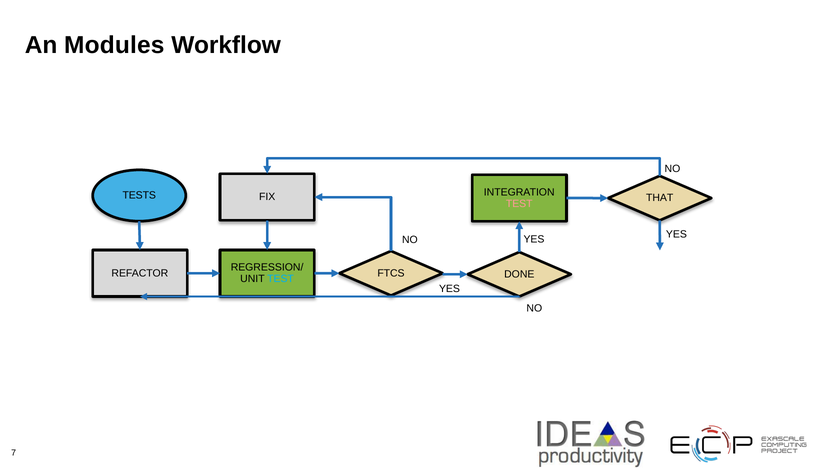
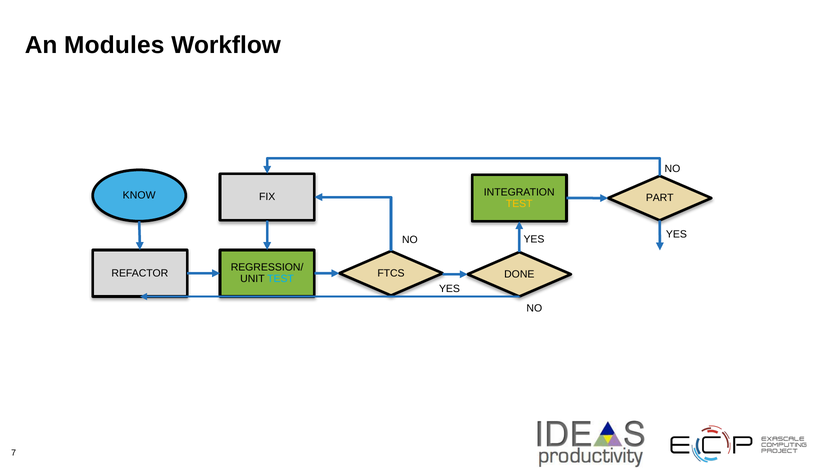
TESTS: TESTS -> KNOW
THAT: THAT -> PART
TEST at (519, 204) colour: pink -> yellow
